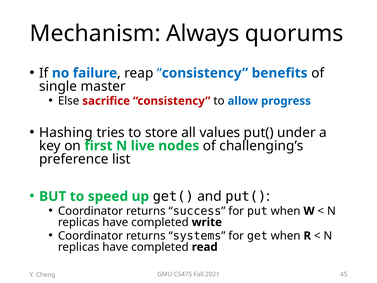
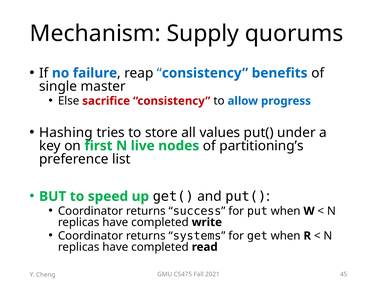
Always: Always -> Supply
challenging’s: challenging’s -> partitioning’s
